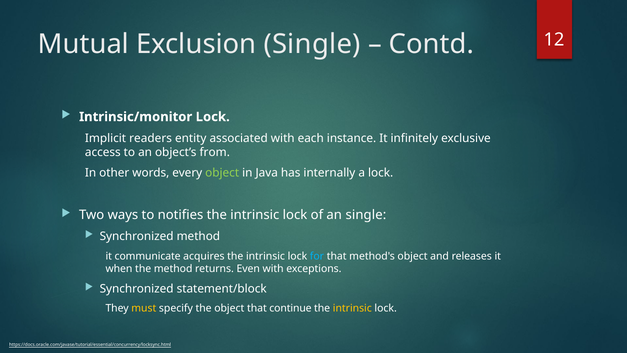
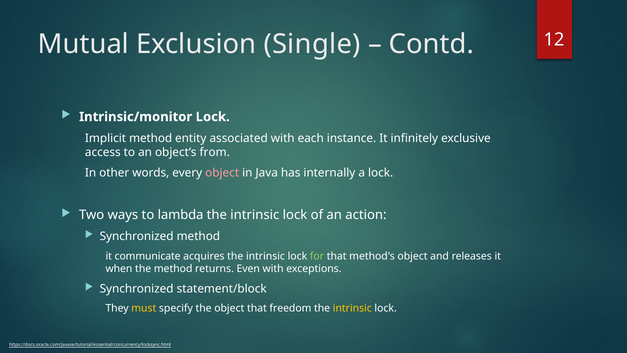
Implicit readers: readers -> method
object at (222, 173) colour: light green -> pink
notifies: notifies -> lambda
an single: single -> action
for colour: light blue -> light green
continue: continue -> freedom
